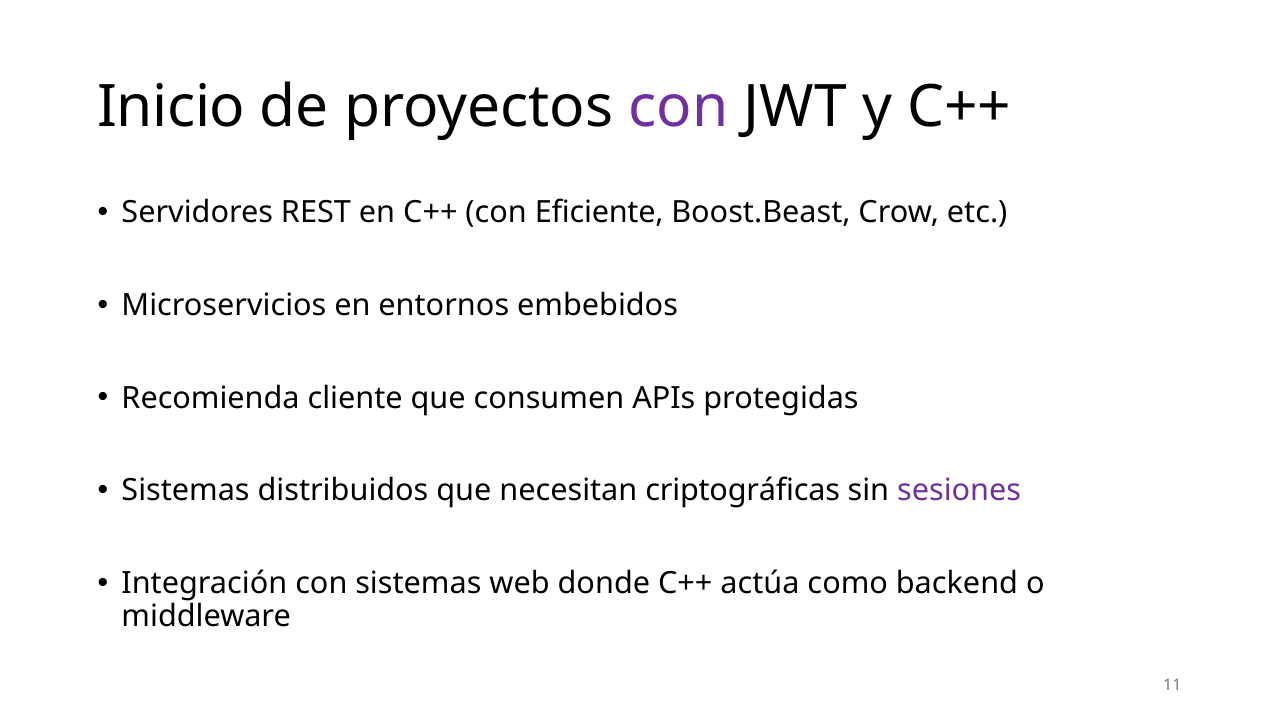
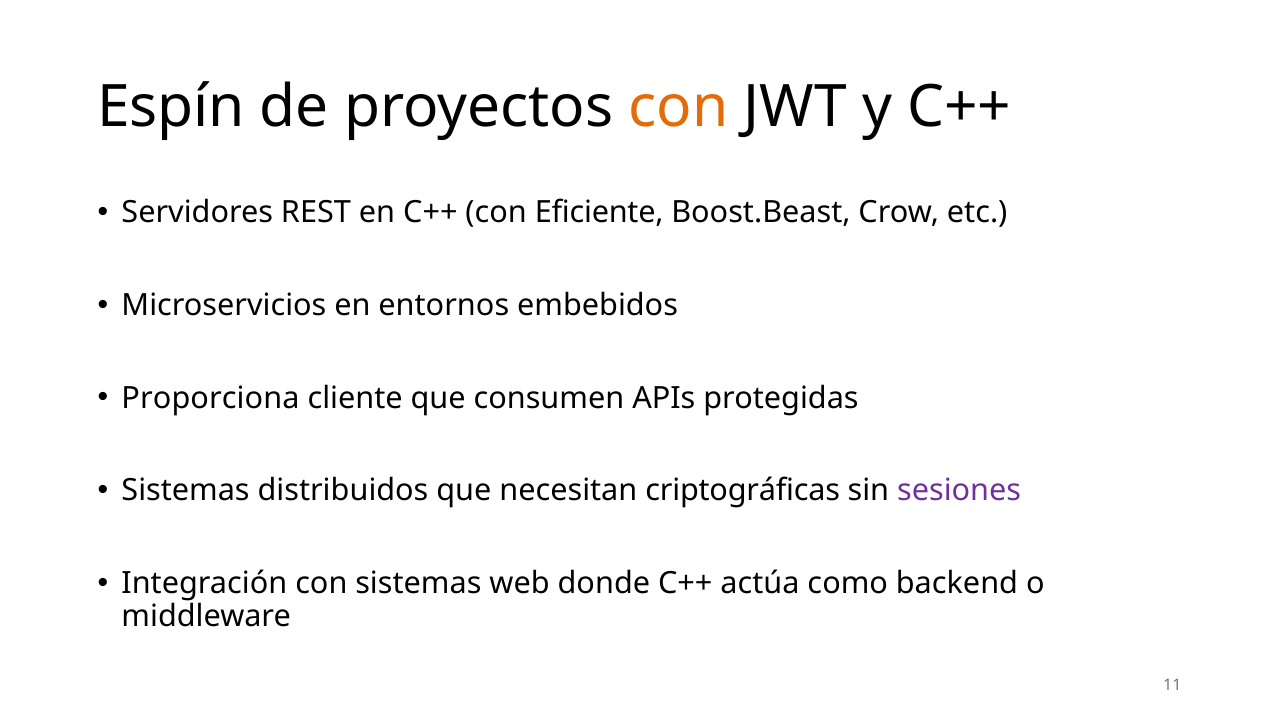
Inicio: Inicio -> Espín
con at (679, 107) colour: purple -> orange
Recomienda: Recomienda -> Proporciona
